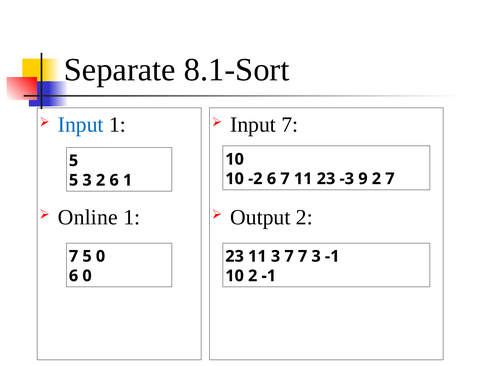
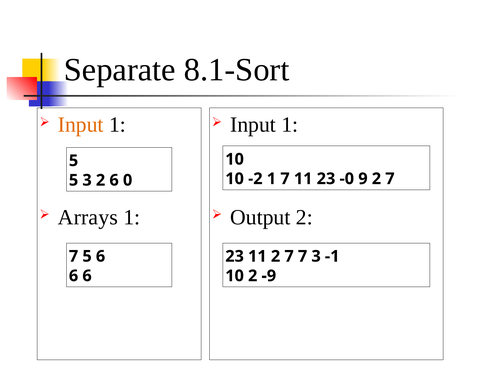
Input at (81, 125) colour: blue -> orange
7 at (290, 125): 7 -> 1
-2 6: 6 -> 1
-3: -3 -> -0
6 1: 1 -> 0
Online: Online -> Arrays
5 0: 0 -> 6
11 3: 3 -> 2
0 at (87, 276): 0 -> 6
2 -1: -1 -> -9
